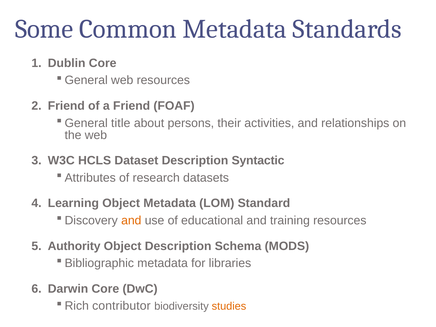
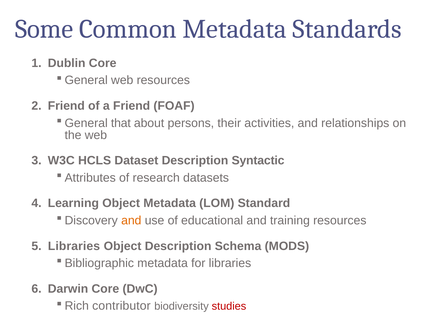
title: title -> that
Authority at (74, 246): Authority -> Libraries
studies colour: orange -> red
